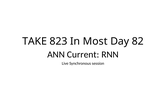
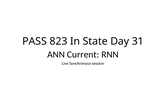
TAKE: TAKE -> PASS
Most: Most -> State
82: 82 -> 31
